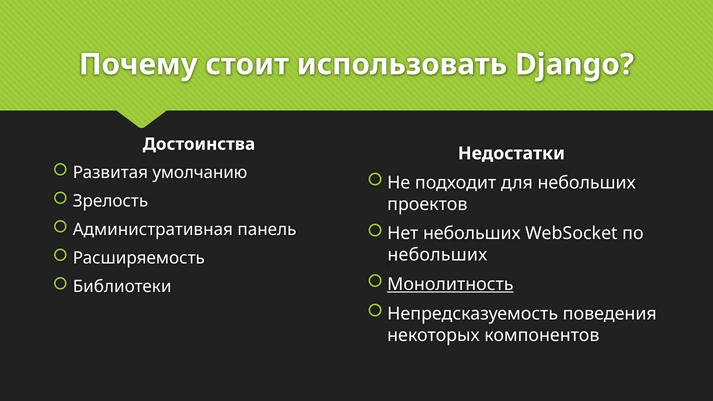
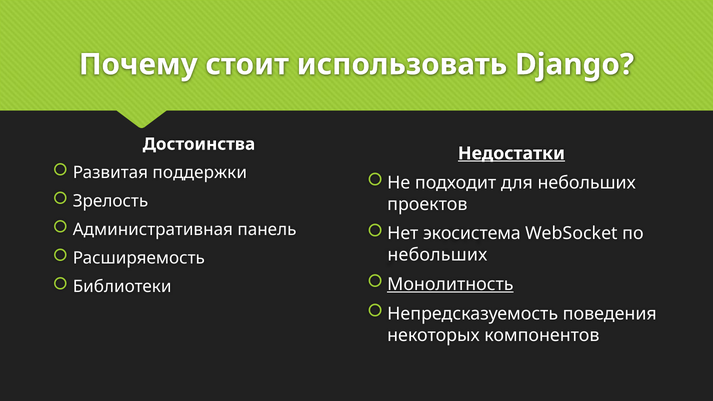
Недостатки underline: none -> present
умолчанию: умолчанию -> поддержки
Нет небольших: небольших -> экосистема
